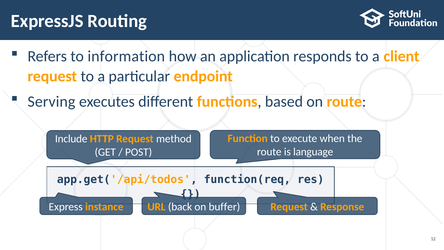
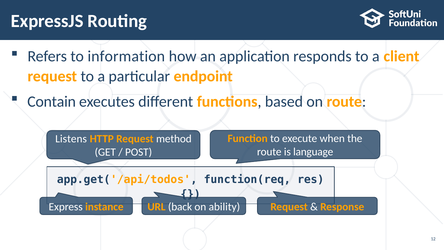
Serving: Serving -> Contain
Include: Include -> Listens
buffer: buffer -> ability
